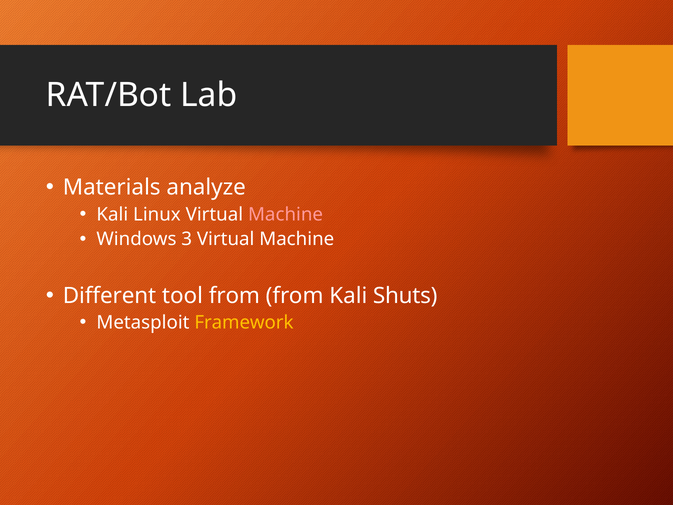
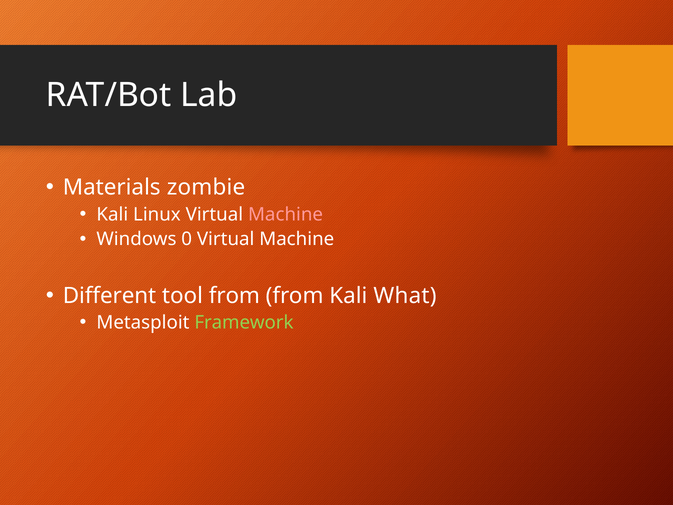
analyze: analyze -> zombie
3: 3 -> 0
Shuts: Shuts -> What
Framework colour: yellow -> light green
